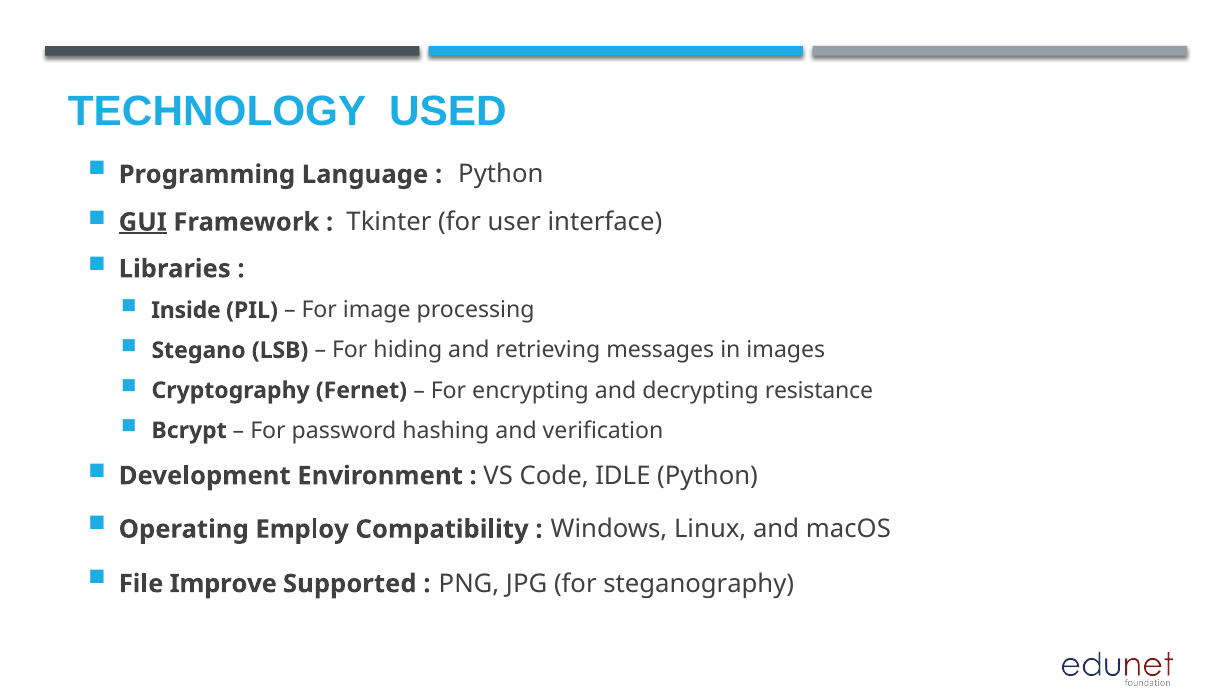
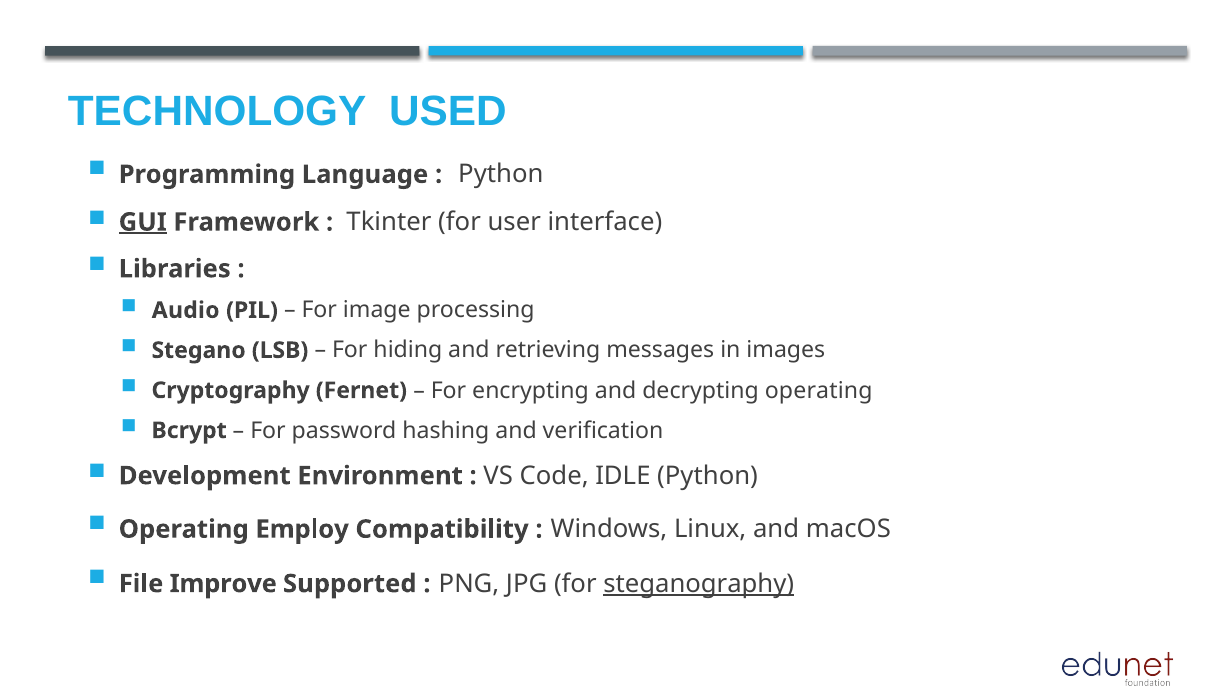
Inside: Inside -> Audio
decrypting resistance: resistance -> operating
steganography underline: none -> present
